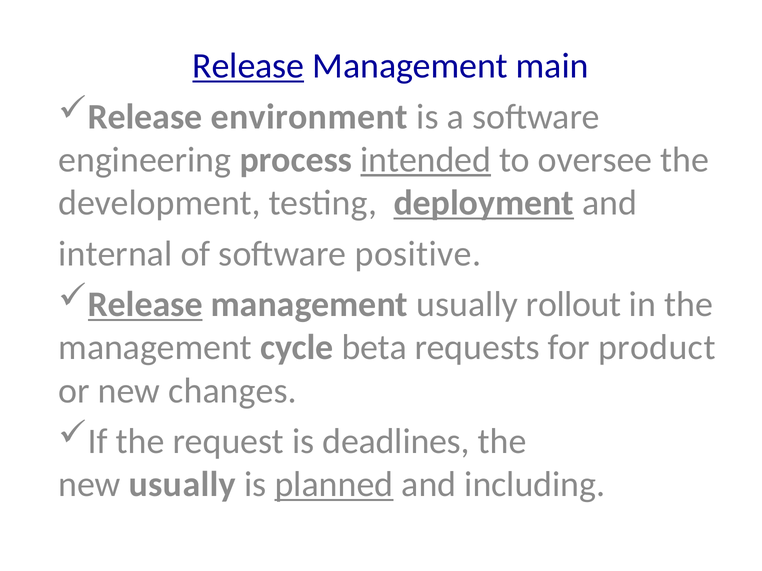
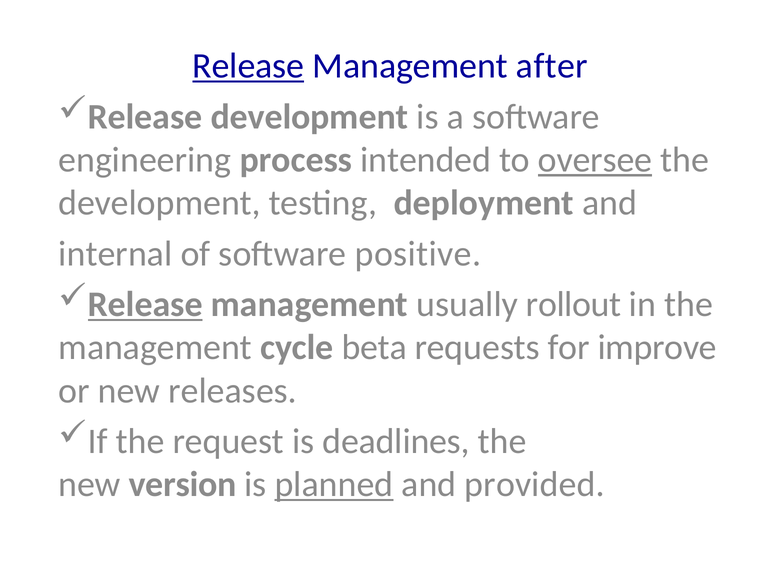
main: main -> after
Release environment: environment -> development
intended underline: present -> none
oversee underline: none -> present
deployment underline: present -> none
product: product -> improve
changes: changes -> releases
new usually: usually -> version
including: including -> provided
